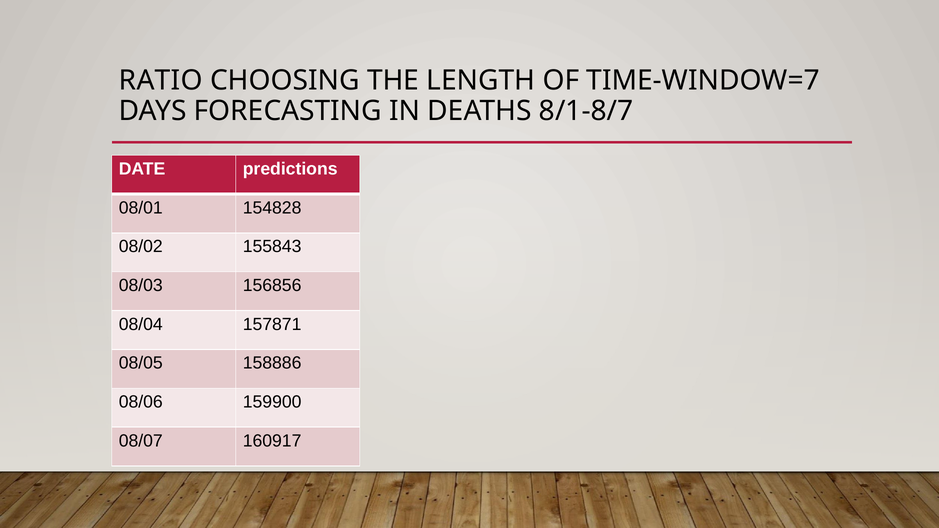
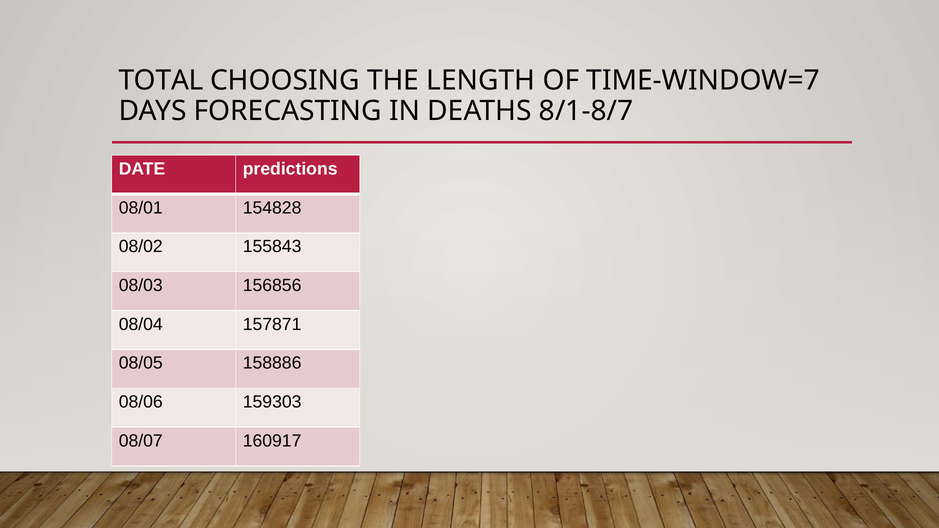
RATIO: RATIO -> TOTAL
159900: 159900 -> 159303
